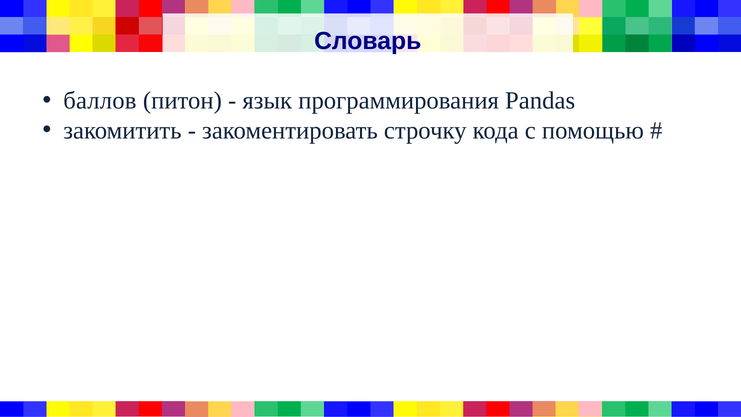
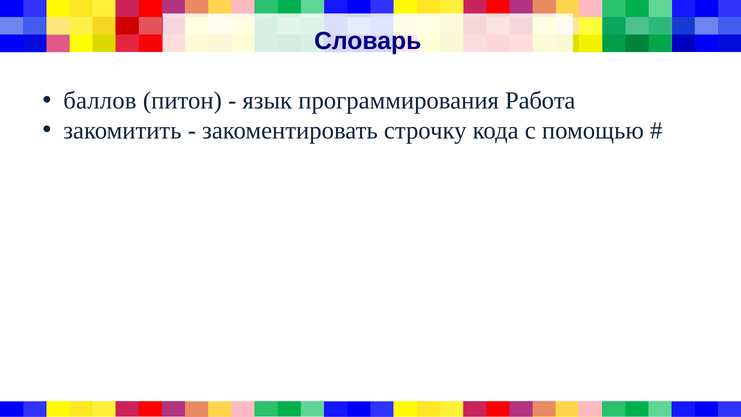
Pandas: Pandas -> Работа
